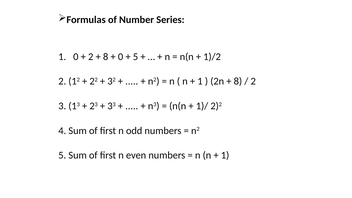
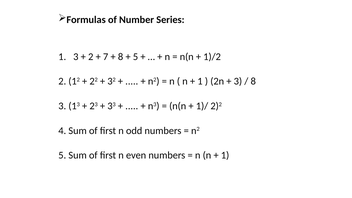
1 0: 0 -> 3
8 at (106, 57): 8 -> 7
0 at (121, 57): 0 -> 8
8 at (238, 81): 8 -> 3
2 at (253, 81): 2 -> 8
